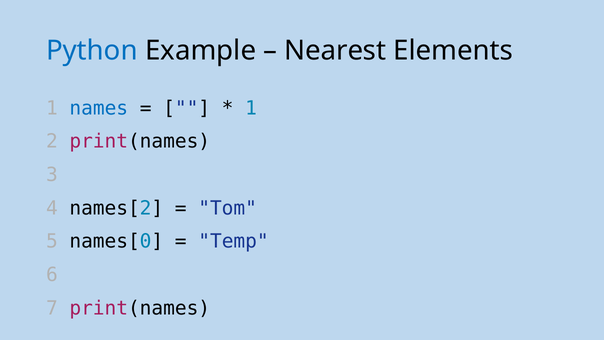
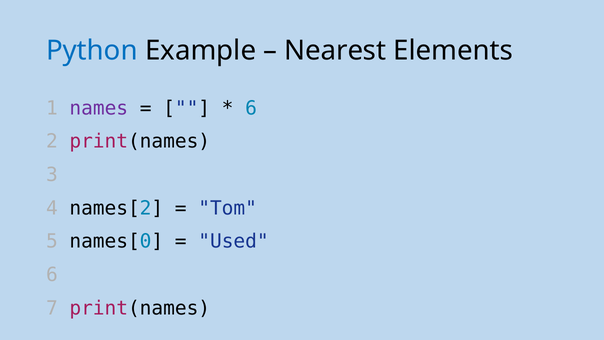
names colour: blue -> purple
1 at (251, 108): 1 -> 6
Temp: Temp -> Used
